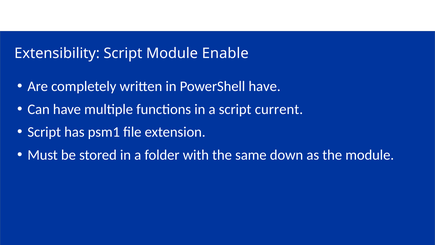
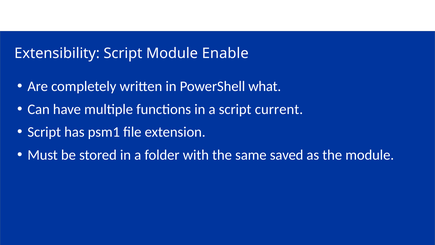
PowerShell have: have -> what
down: down -> saved
